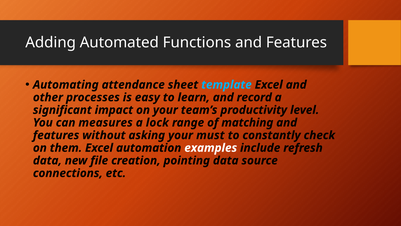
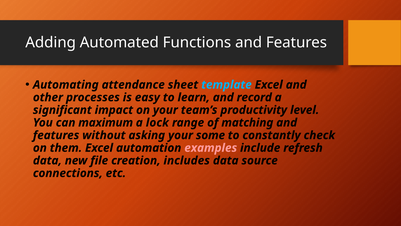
measures: measures -> maximum
must: must -> some
examples colour: white -> pink
pointing: pointing -> includes
